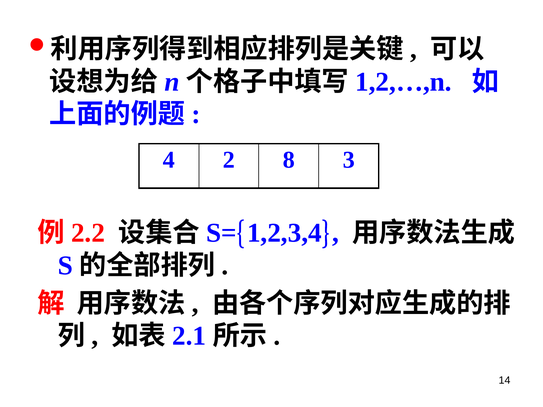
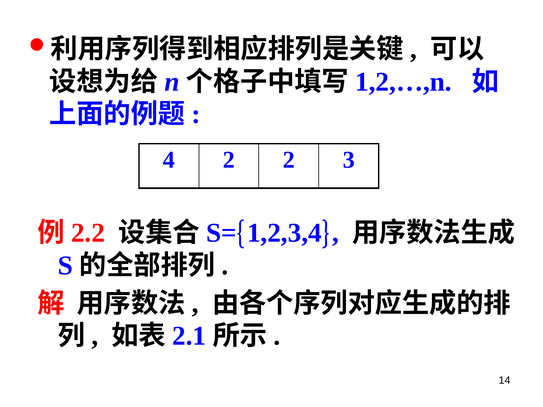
2 8: 8 -> 2
